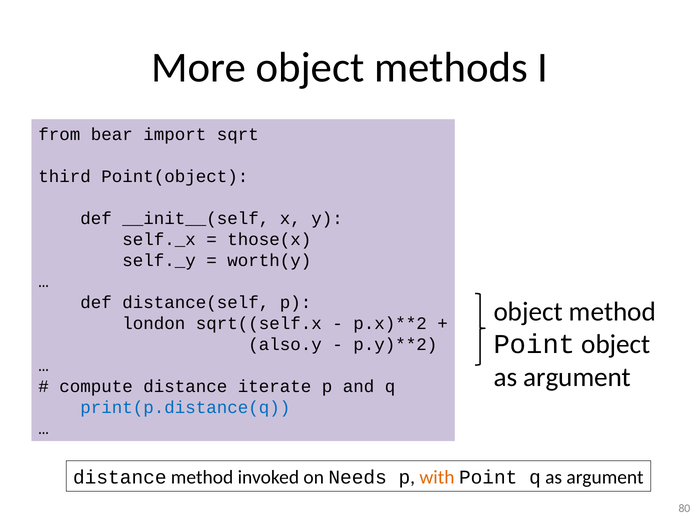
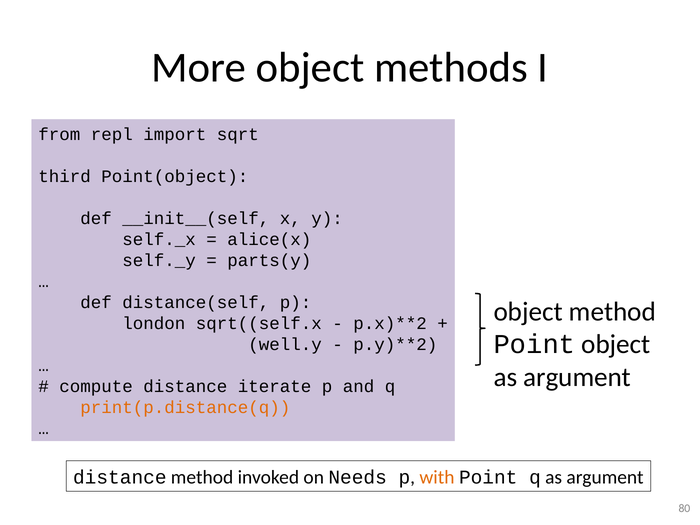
bear: bear -> repl
those(x: those(x -> alice(x
worth(y: worth(y -> parts(y
also.y: also.y -> well.y
print(p.distance(q colour: blue -> orange
